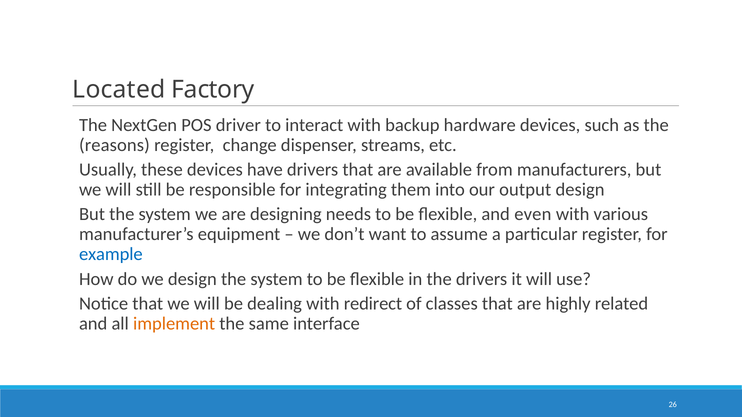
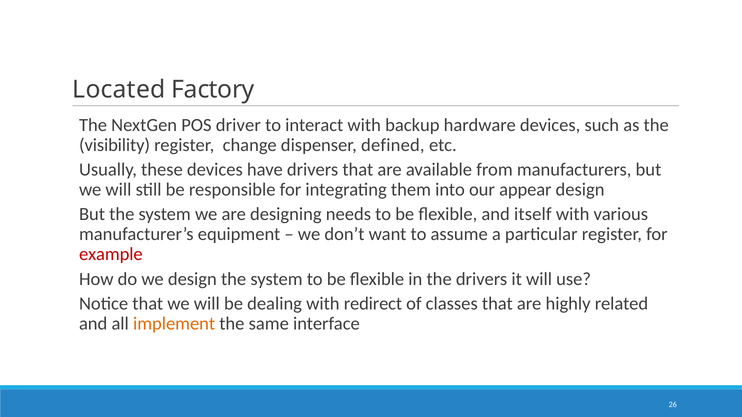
reasons: reasons -> visibility
streams: streams -> defined
output: output -> appear
even: even -> itself
example colour: blue -> red
